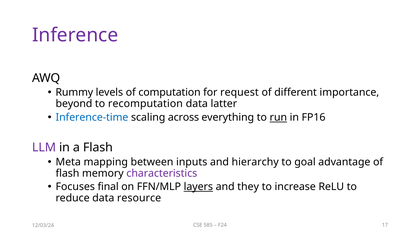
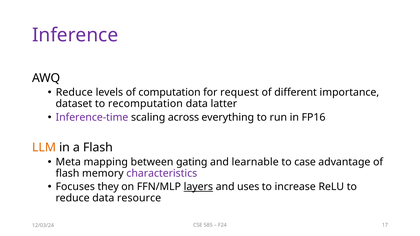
Rummy at (74, 93): Rummy -> Reduce
beyond: beyond -> dataset
Inference-time colour: blue -> purple
run underline: present -> none
LLM colour: purple -> orange
inputs: inputs -> gating
hierarchy: hierarchy -> learnable
goal: goal -> case
final: final -> they
they: they -> uses
